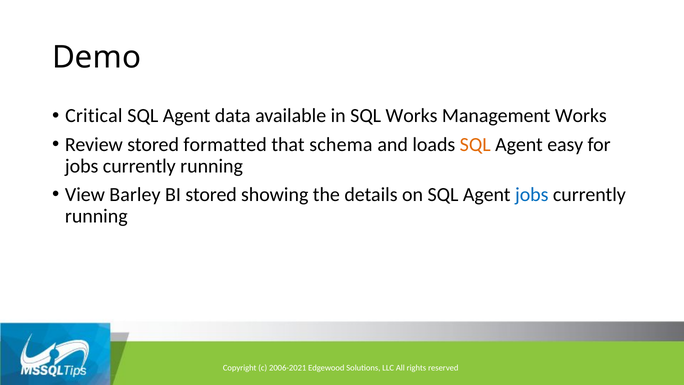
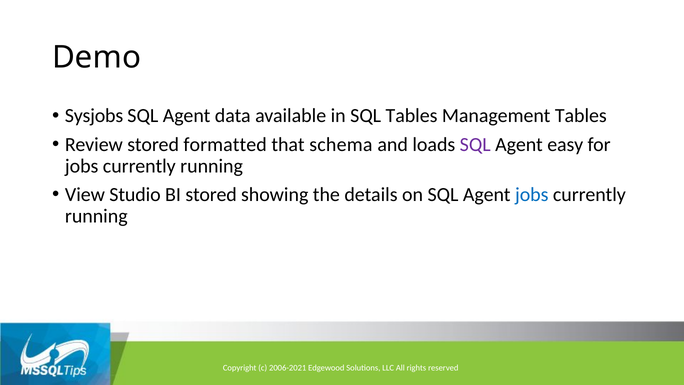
Critical: Critical -> Sysjobs
SQL Works: Works -> Tables
Management Works: Works -> Tables
SQL at (475, 144) colour: orange -> purple
Barley: Barley -> Studio
